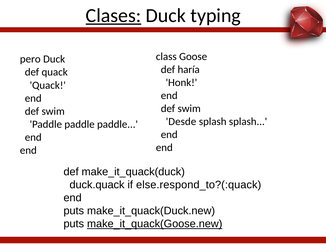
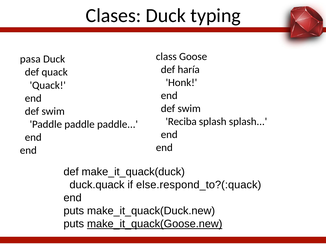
Clases underline: present -> none
pero: pero -> pasa
Desde: Desde -> Reciba
